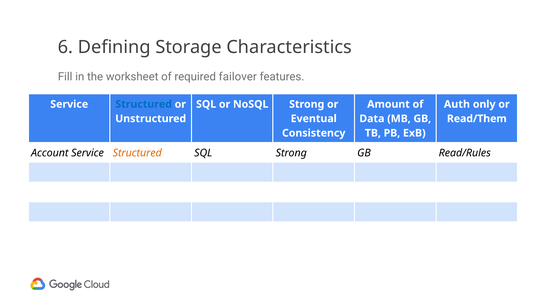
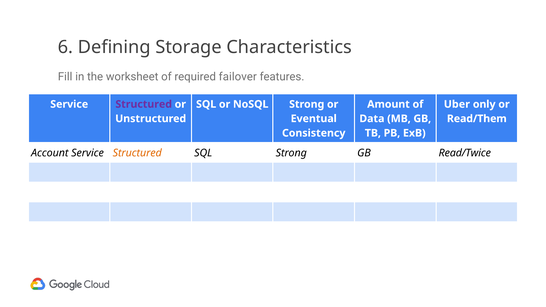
Structured at (144, 104) colour: blue -> purple
Auth: Auth -> Uber
Read/Rules: Read/Rules -> Read/Twice
